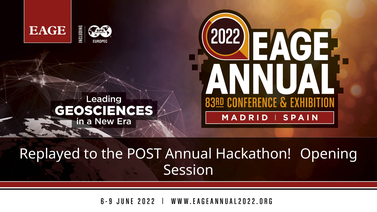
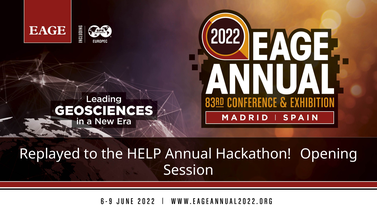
POST: POST -> HELP
